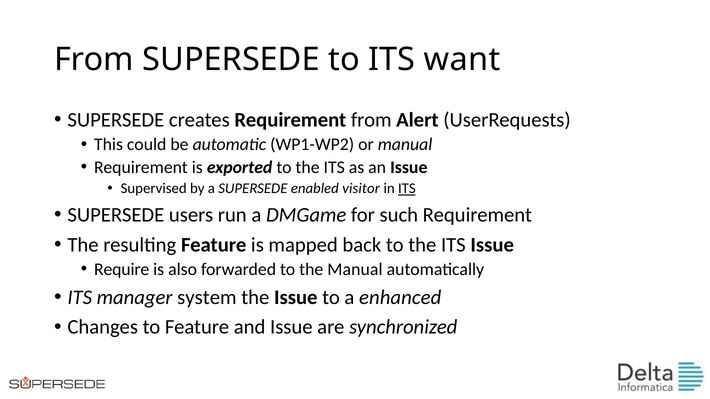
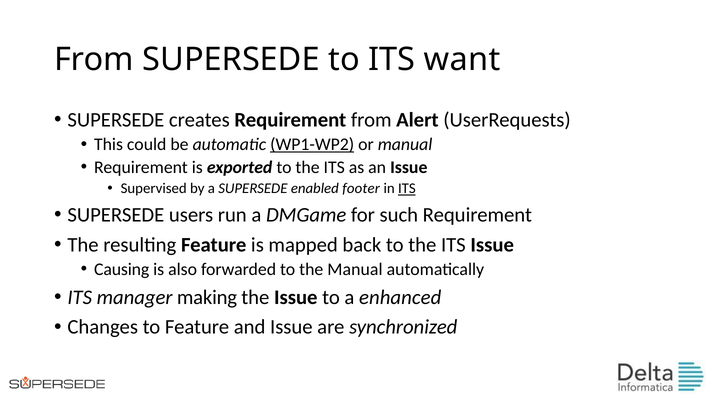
WP1-WP2 underline: none -> present
visitor: visitor -> footer
Require: Require -> Causing
system: system -> making
